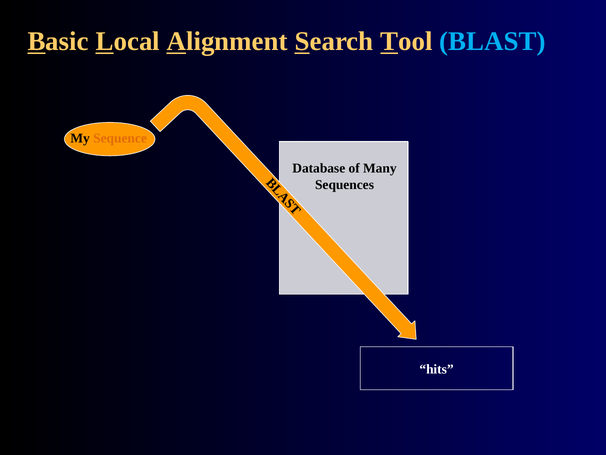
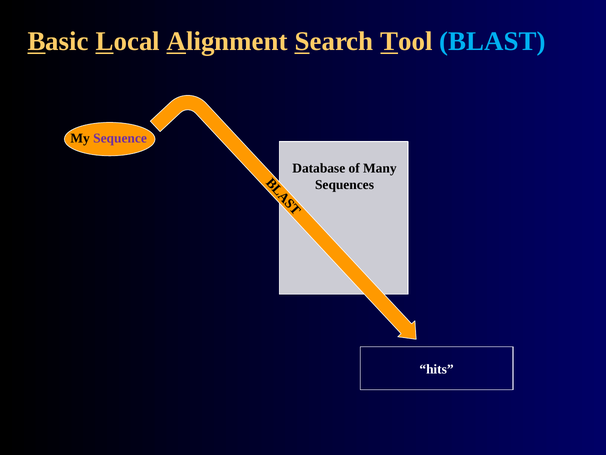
Sequence colour: orange -> purple
